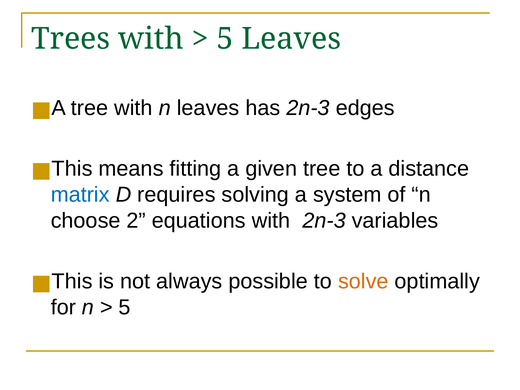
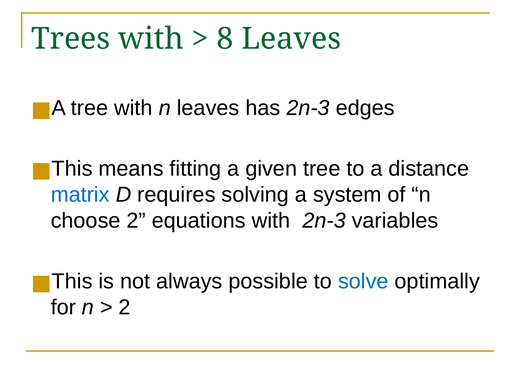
5 at (225, 39): 5 -> 8
solve colour: orange -> blue
5 at (125, 307): 5 -> 2
